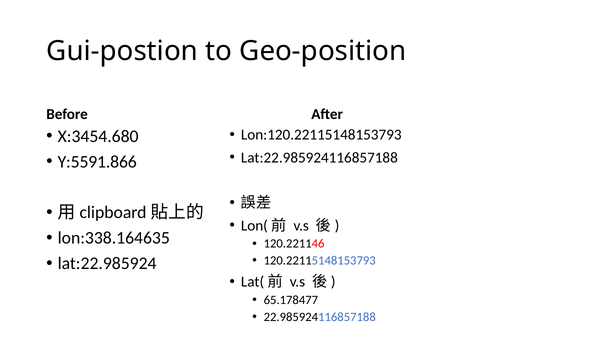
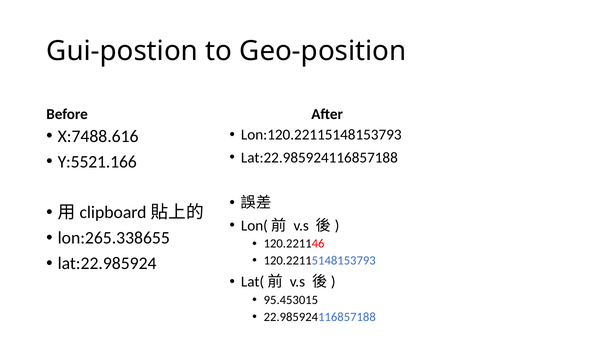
X:3454.680: X:3454.680 -> X:7488.616
Y:5591.866: Y:5591.866 -> Y:5521.166
lon:338.164635: lon:338.164635 -> lon:265.338655
65.178477: 65.178477 -> 95.453015
